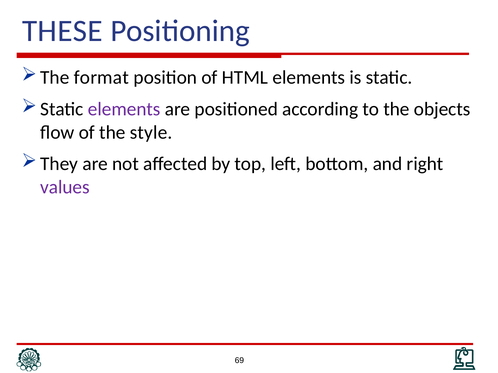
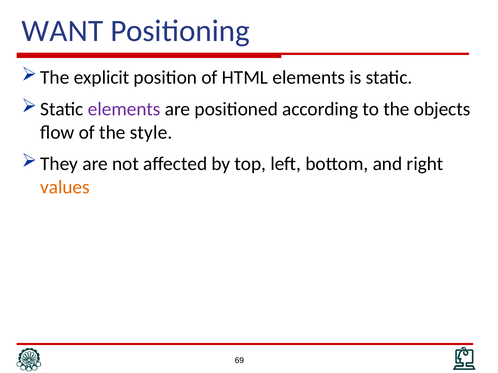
THESE: THESE -> WANT
format: format -> explicit
values colour: purple -> orange
